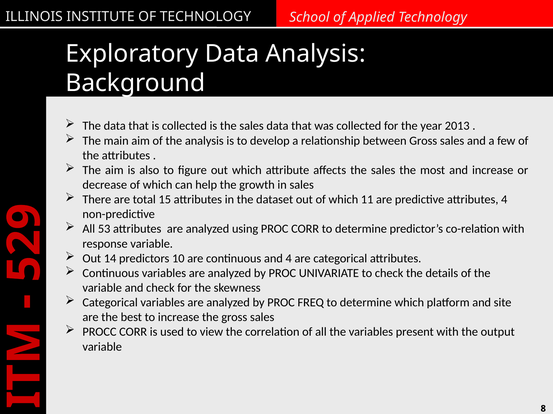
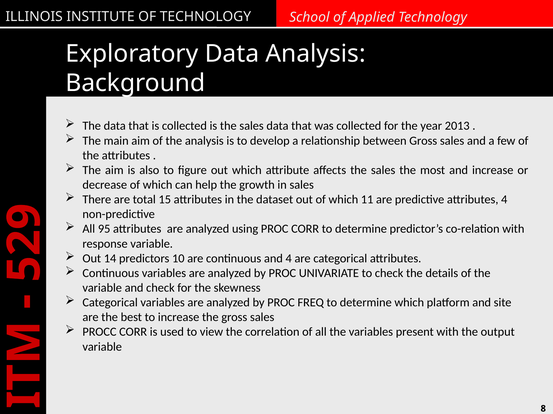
53: 53 -> 95
